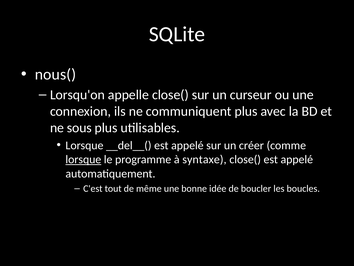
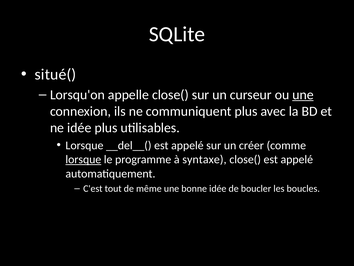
nous(: nous( -> situé(
une at (303, 95) underline: none -> present
ne sous: sous -> idée
